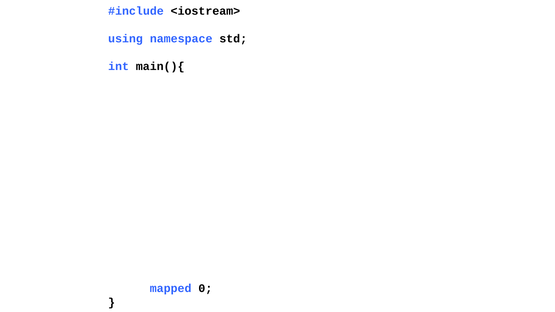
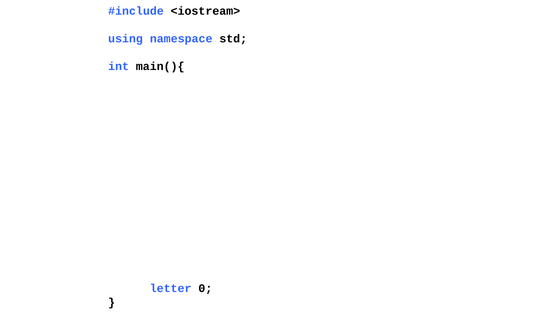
mapped: mapped -> letter
